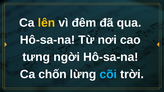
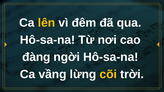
tưng: tưng -> đàng
chốn: chốn -> vầng
cõi colour: light blue -> yellow
